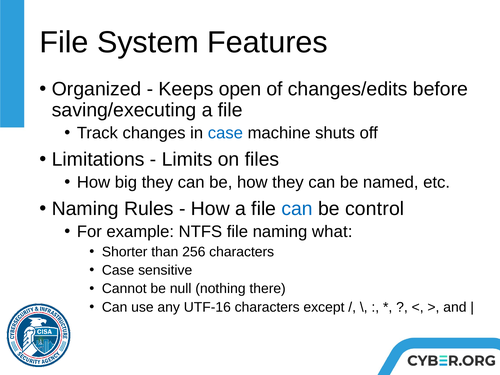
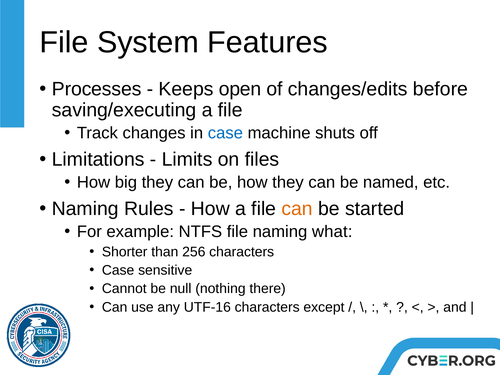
Organized: Organized -> Processes
can at (297, 209) colour: blue -> orange
control: control -> started
